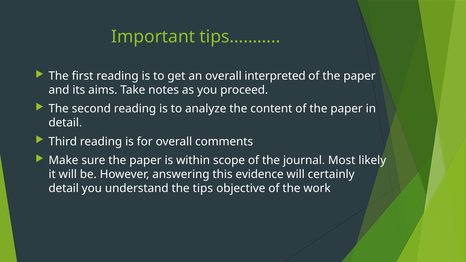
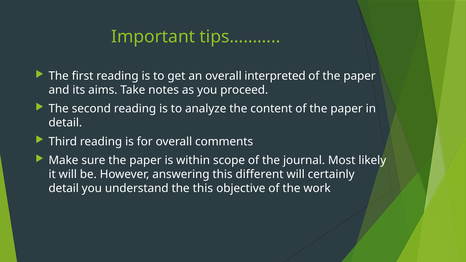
evidence: evidence -> different
the tips: tips -> this
